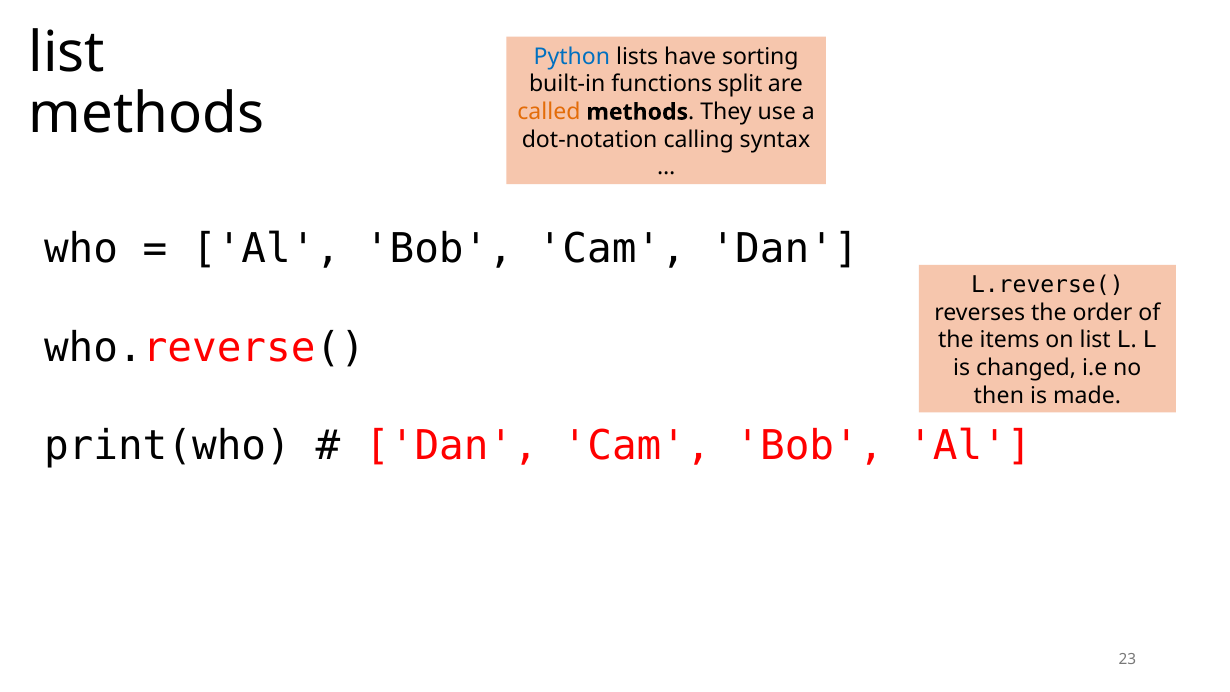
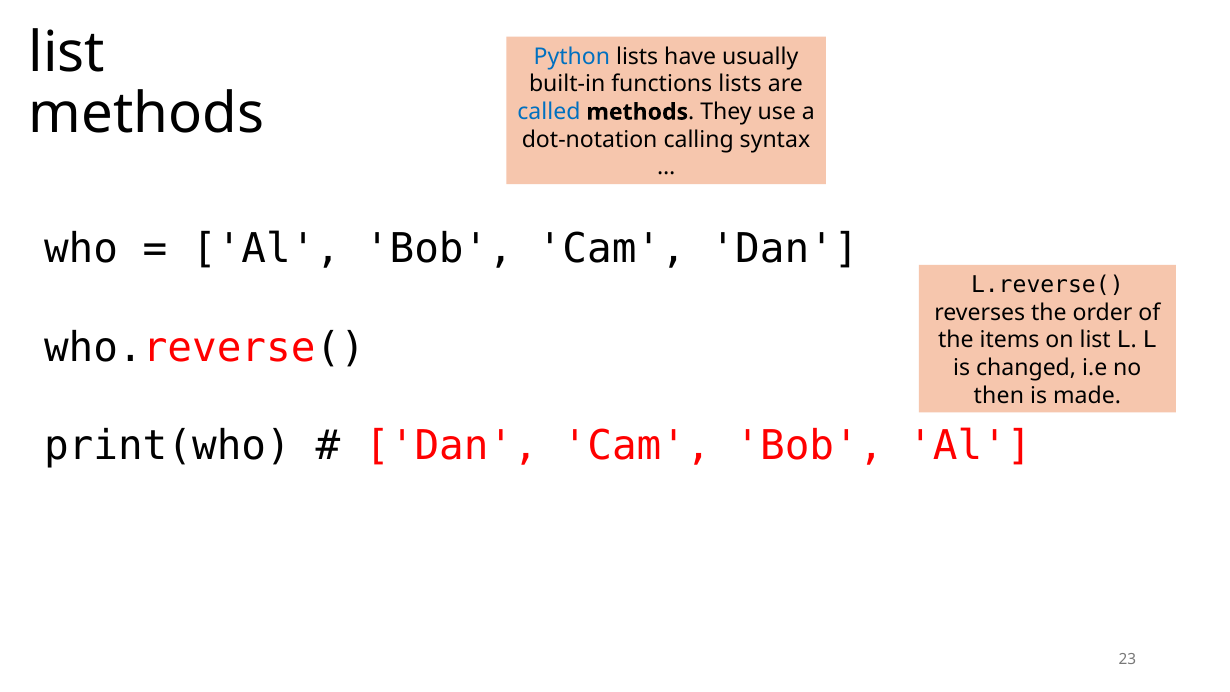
sorting: sorting -> usually
functions split: split -> lists
called colour: orange -> blue
